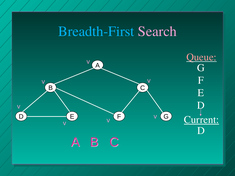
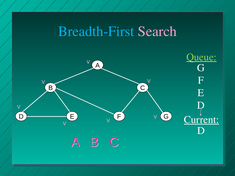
Queue colour: pink -> light green
